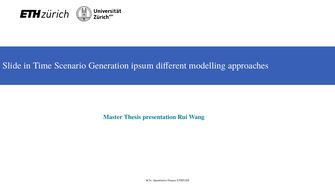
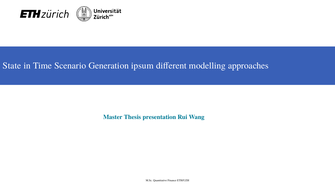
Slide: Slide -> State
